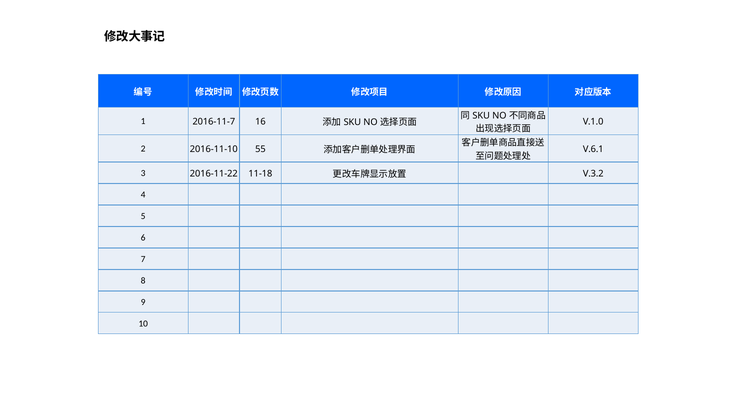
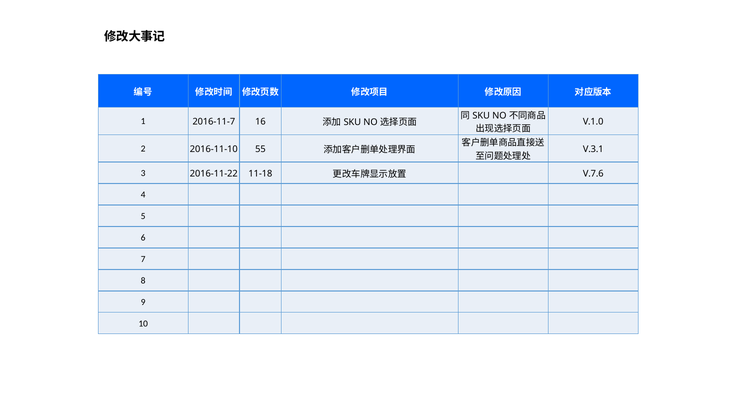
V.6.1: V.6.1 -> V.3.1
V.3.2: V.3.2 -> V.7.6
